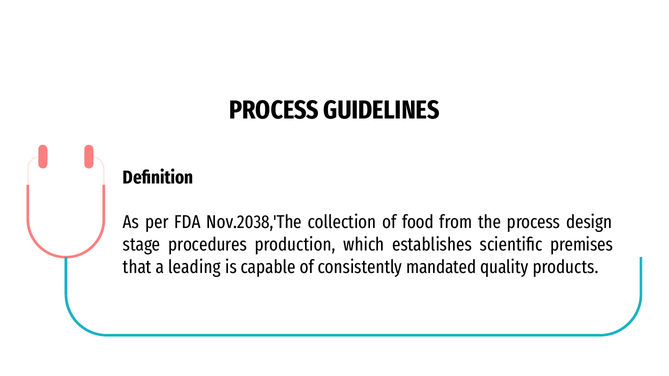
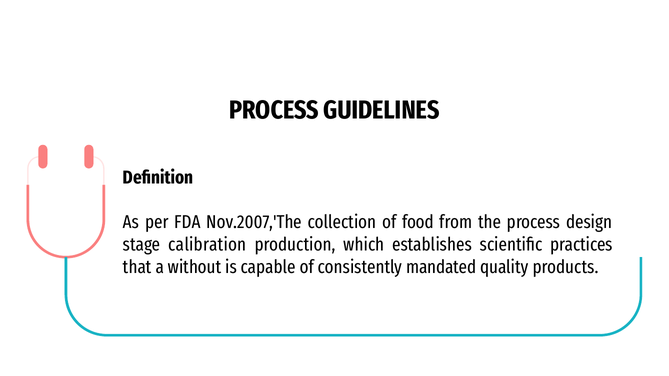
Nov.2038,'The: Nov.2038,'The -> Nov.2007,'The
procedures: procedures -> calibration
premises: premises -> practices
leading: leading -> without
